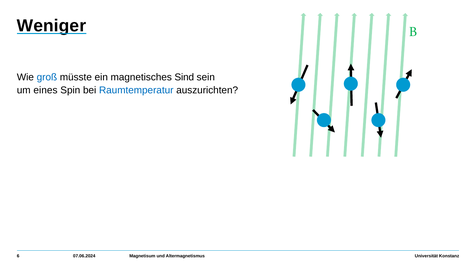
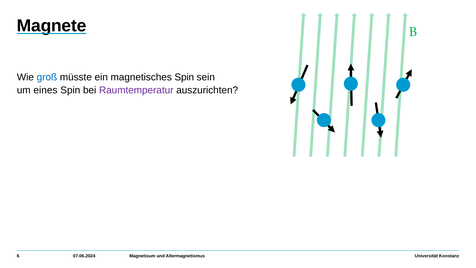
Weniger: Weniger -> Magnete
magnetisches Sind: Sind -> Spin
Raumtemperatur colour: blue -> purple
